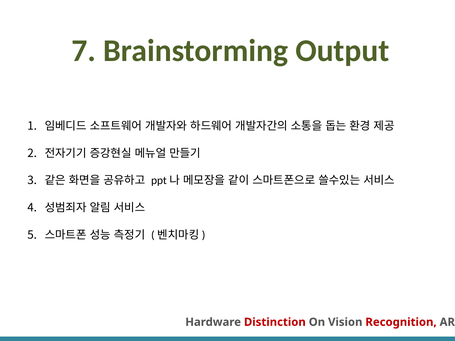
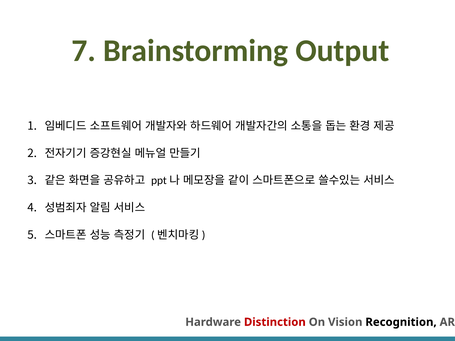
Recognition colour: red -> black
